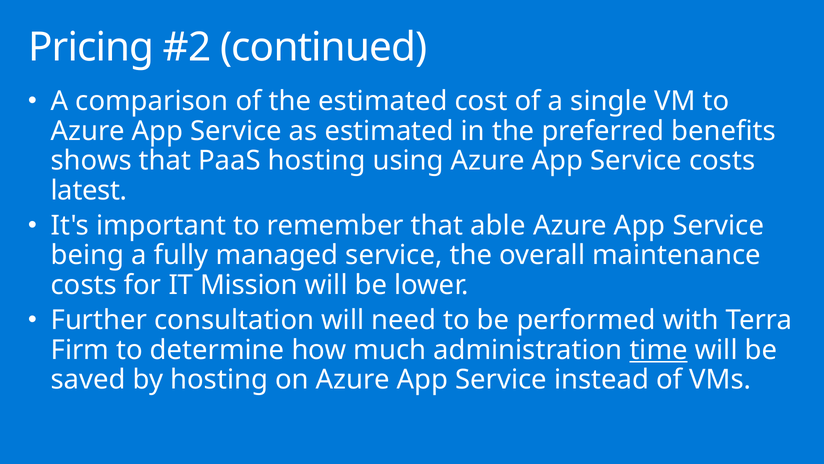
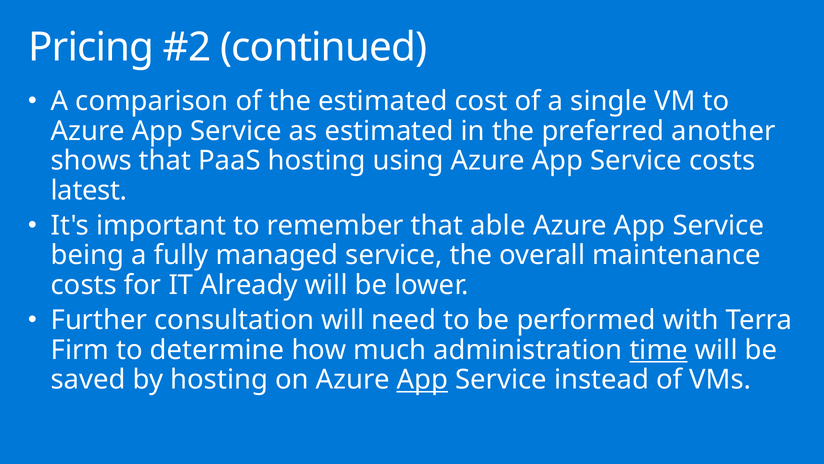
benefits: benefits -> another
Mission: Mission -> Already
App at (422, 379) underline: none -> present
